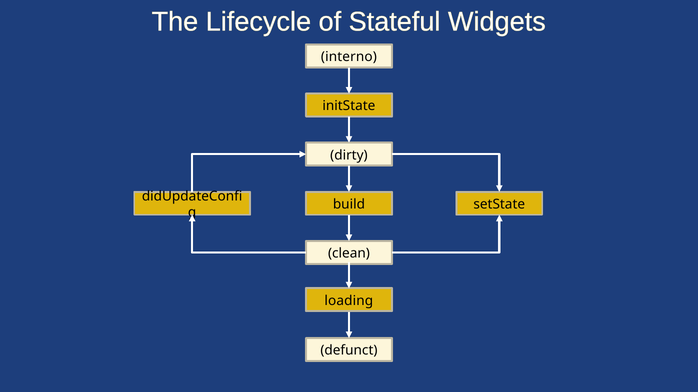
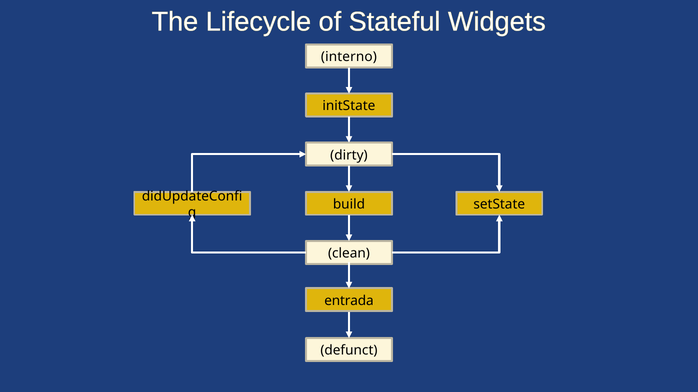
loading: loading -> entrada
